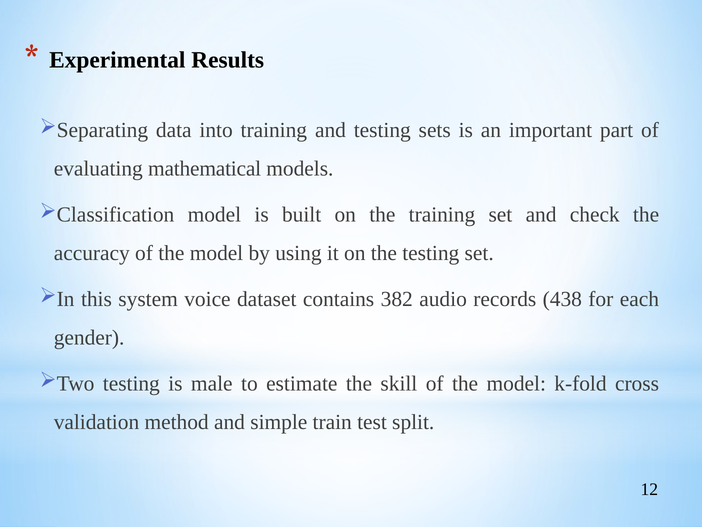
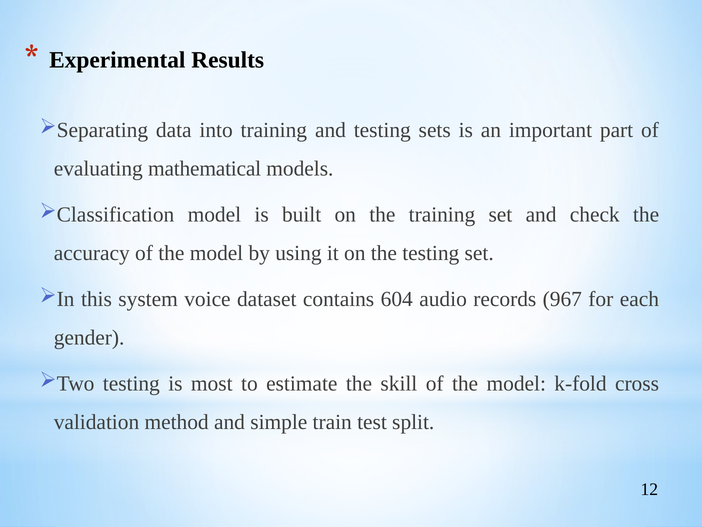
382: 382 -> 604
438: 438 -> 967
male: male -> most
